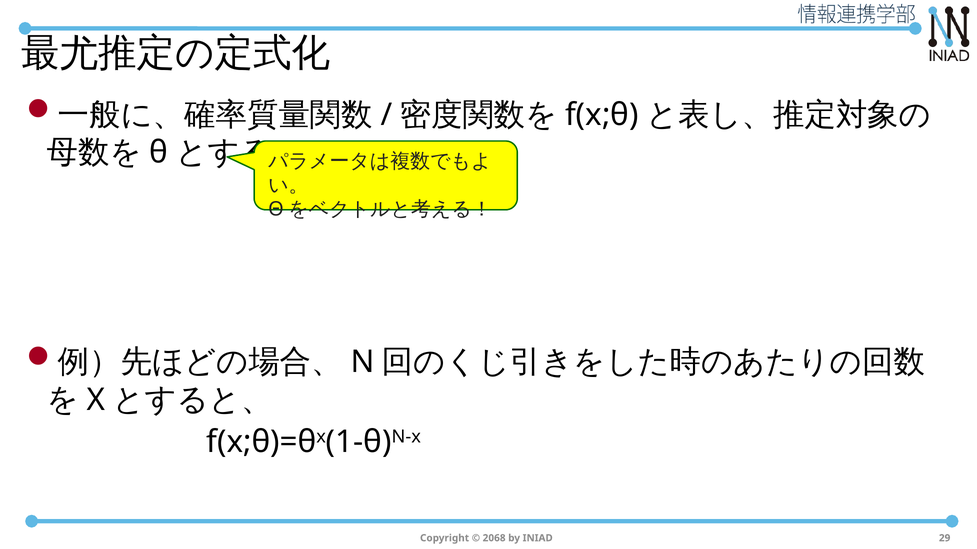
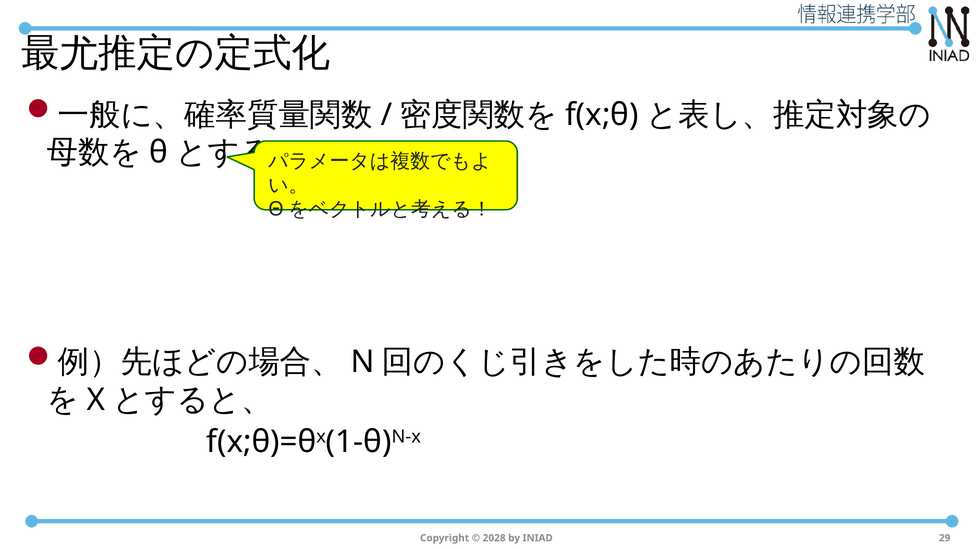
2068: 2068 -> 2028
